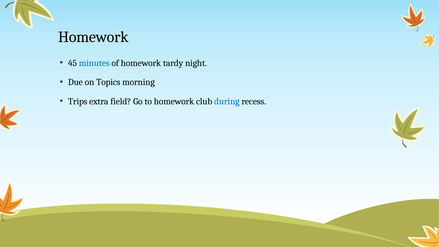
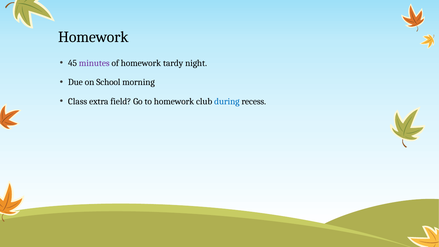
minutes colour: blue -> purple
Topics: Topics -> School
Trips: Trips -> Class
